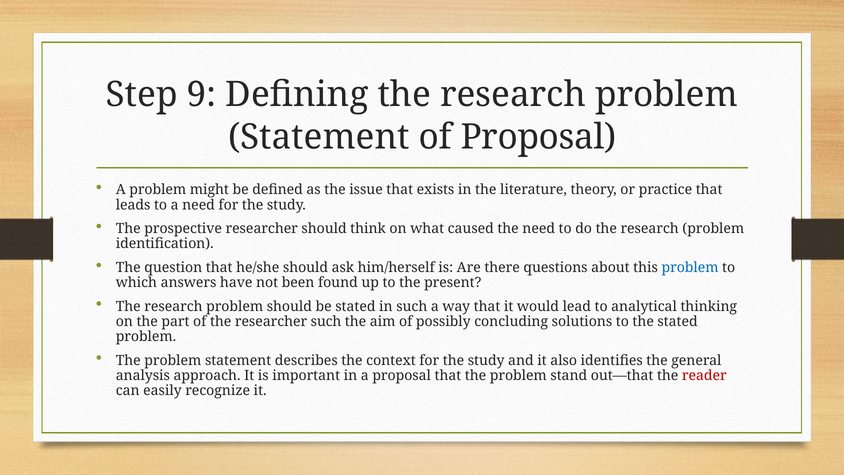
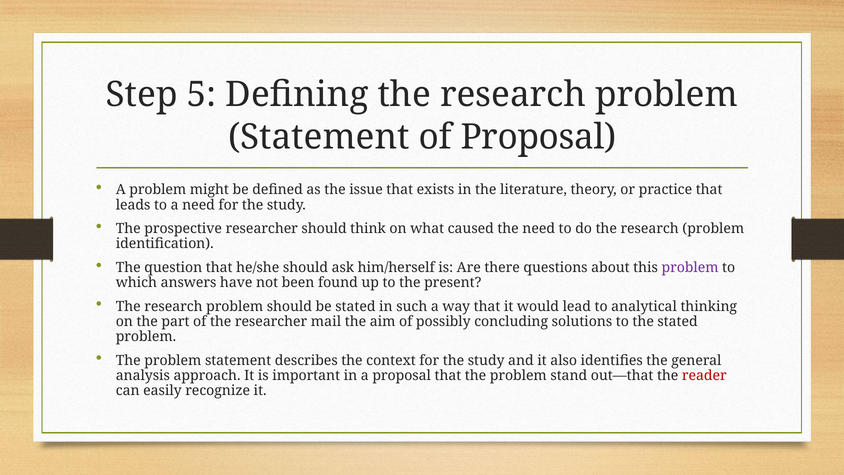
9: 9 -> 5
problem at (690, 267) colour: blue -> purple
researcher such: such -> mail
